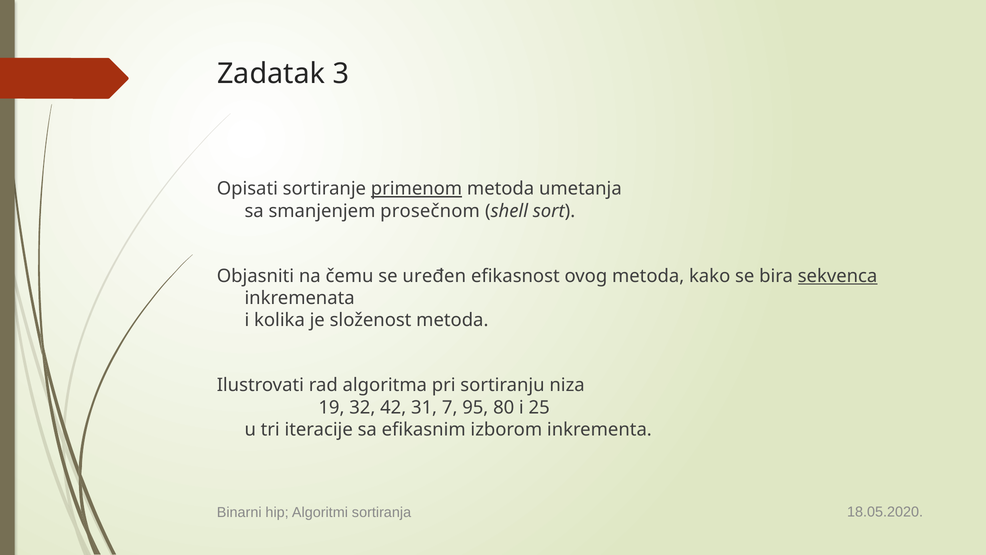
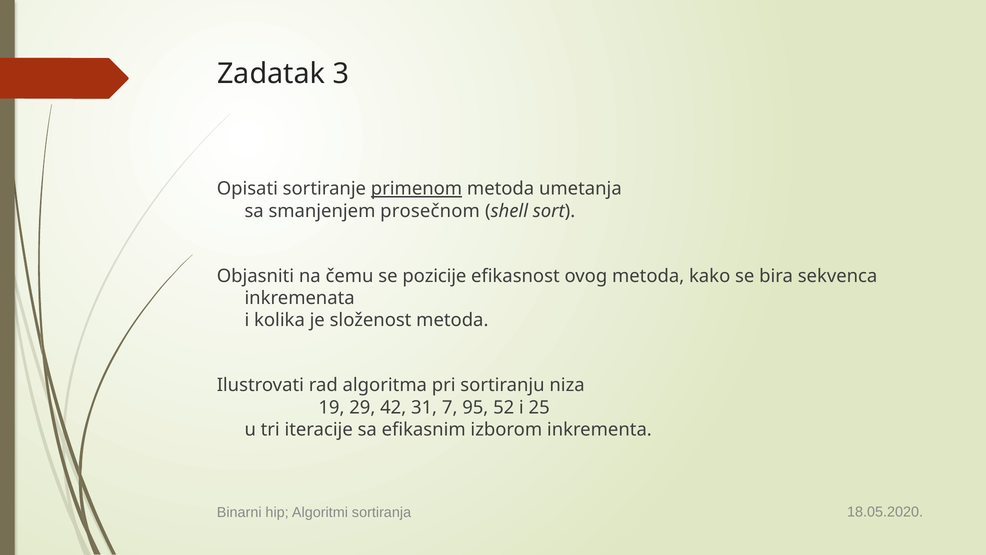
uređen: uređen -> pozicije
sekvenca underline: present -> none
32: 32 -> 29
80: 80 -> 52
